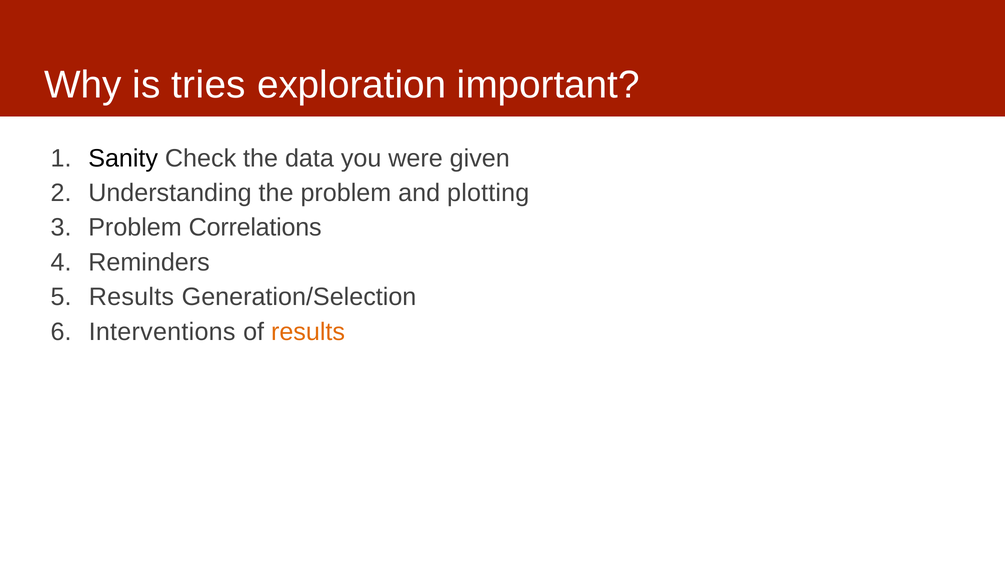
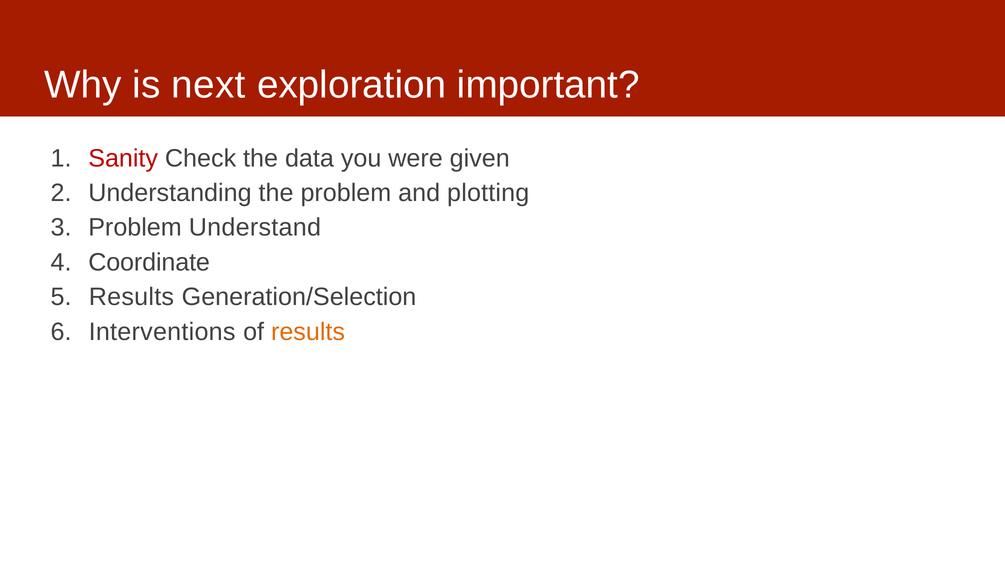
tries: tries -> next
Sanity colour: black -> red
Correlations: Correlations -> Understand
Reminders: Reminders -> Coordinate
